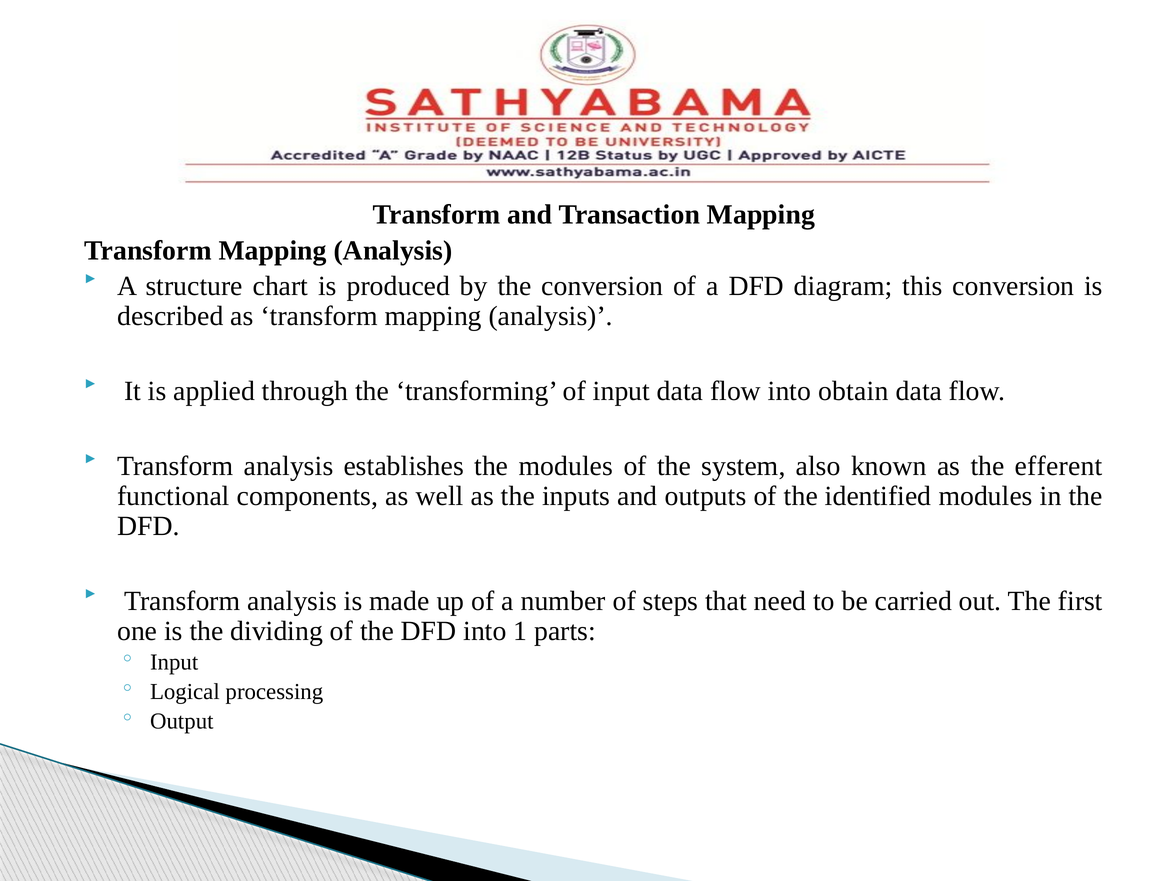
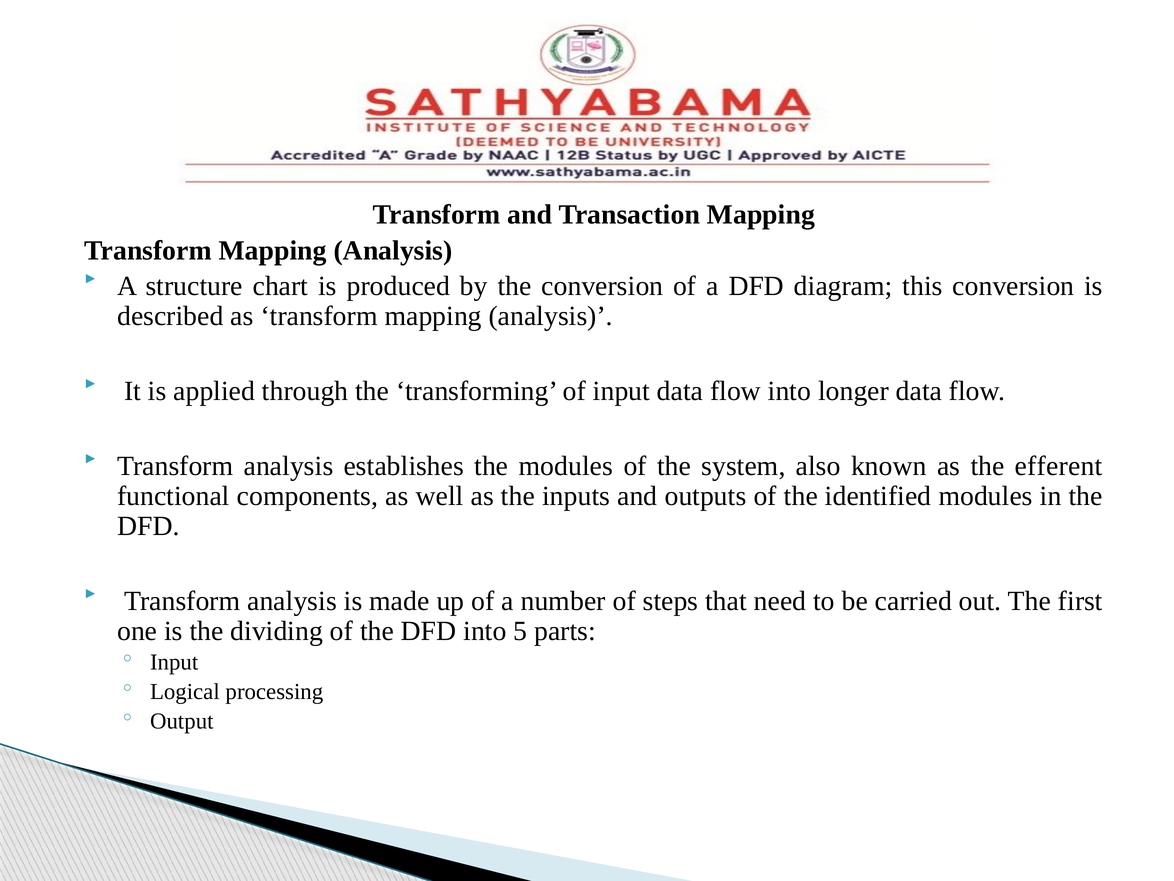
obtain: obtain -> longer
1: 1 -> 5
